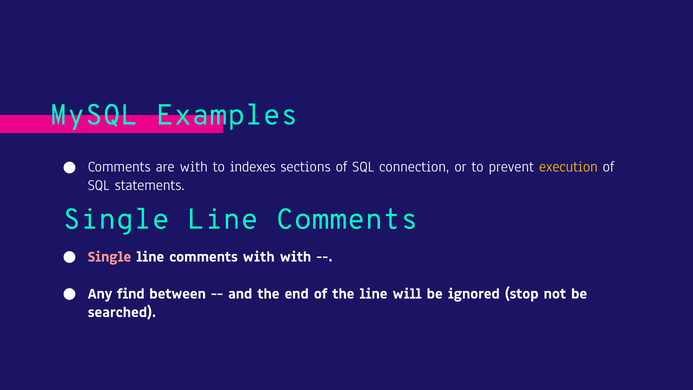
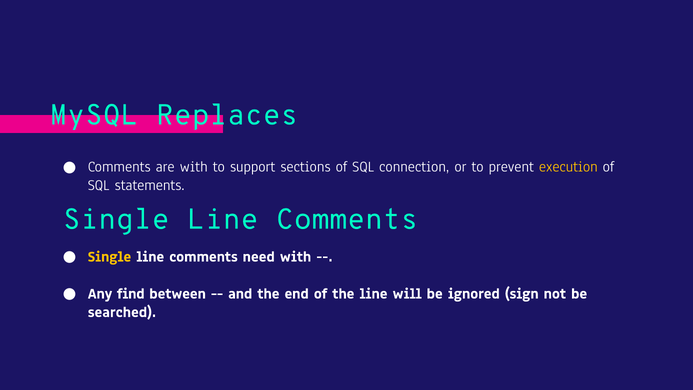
Examples: Examples -> Replaces
indexes: indexes -> support
Single at (109, 256) colour: pink -> yellow
comments with: with -> need
stop: stop -> sign
